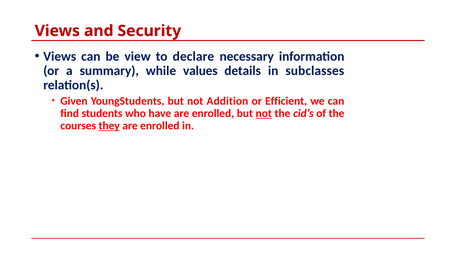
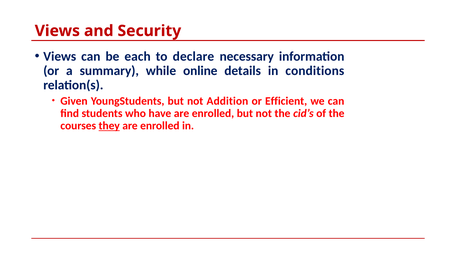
view: view -> each
values: values -> online
subclasses: subclasses -> conditions
not at (264, 113) underline: present -> none
